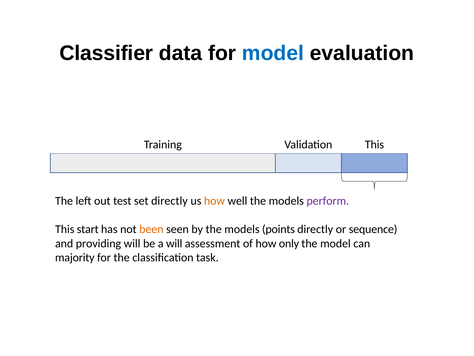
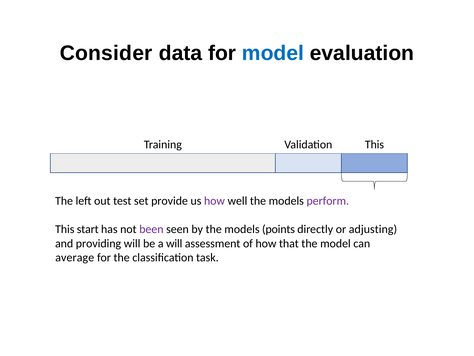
Classifier: Classifier -> Consider
set directly: directly -> provide
how at (214, 201) colour: orange -> purple
been colour: orange -> purple
sequence: sequence -> adjusting
only: only -> that
majority: majority -> average
